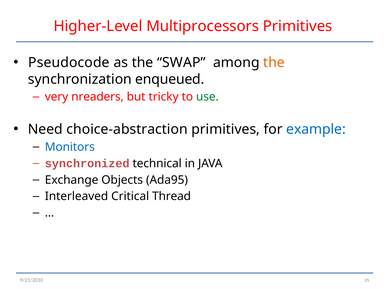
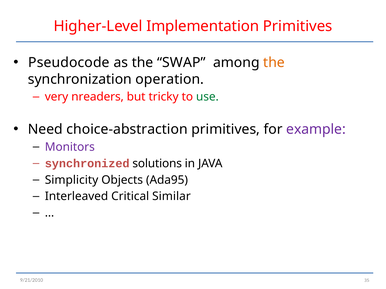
Multiprocessors: Multiprocessors -> Implementation
enqueued: enqueued -> operation
example colour: blue -> purple
Monitors colour: blue -> purple
technical: technical -> solutions
Exchange: Exchange -> Simplicity
Thread: Thread -> Similar
